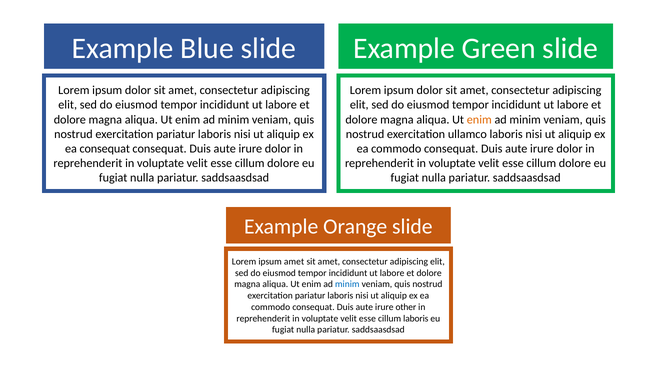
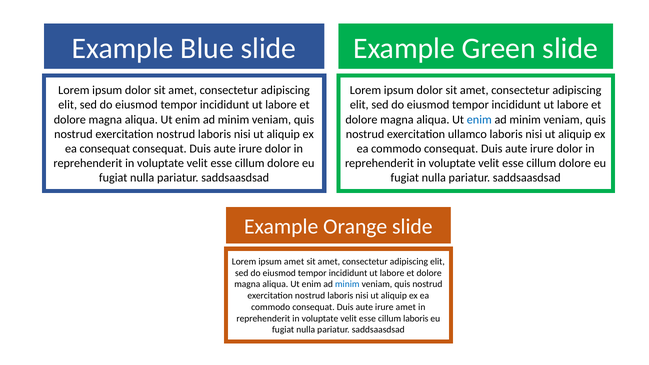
enim at (479, 120) colour: orange -> blue
pariatur at (176, 134): pariatur -> nostrud
pariatur at (310, 296): pariatur -> nostrud
irure other: other -> amet
